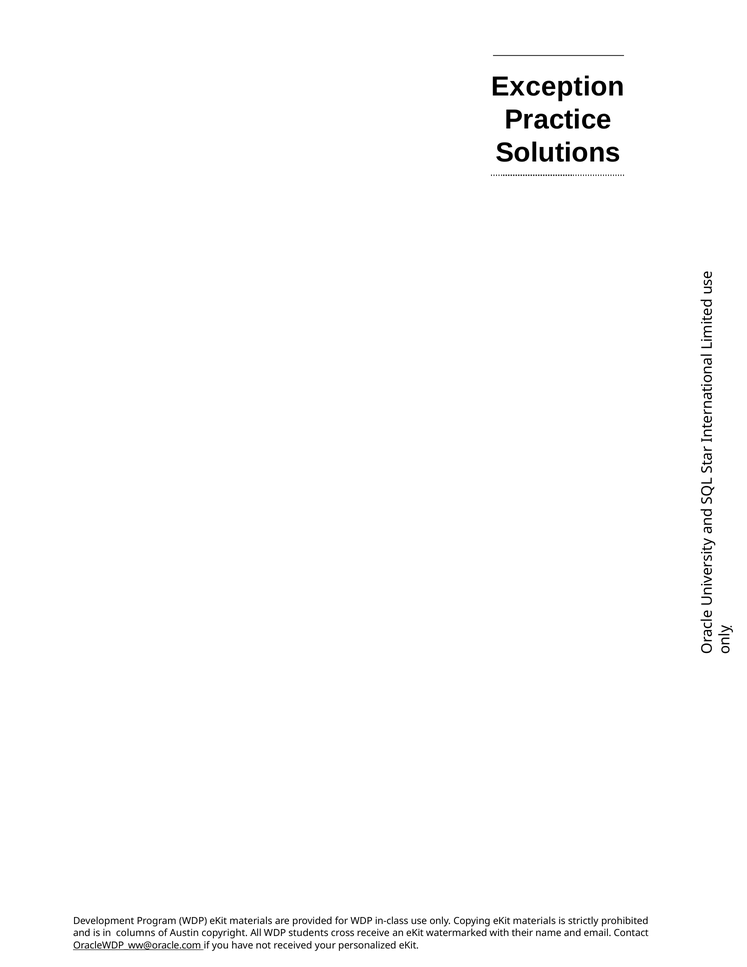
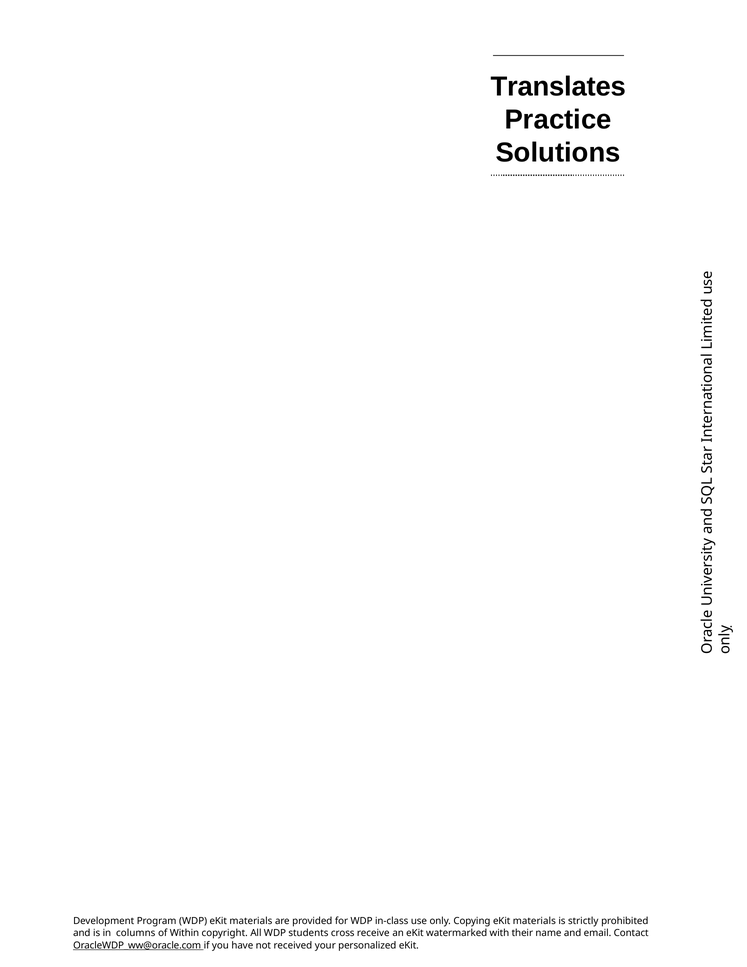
Exception: Exception -> Translates
Austin: Austin -> Within
